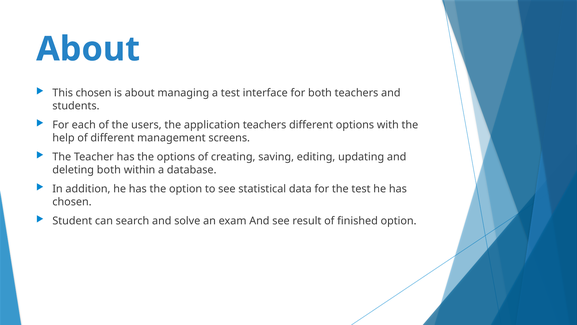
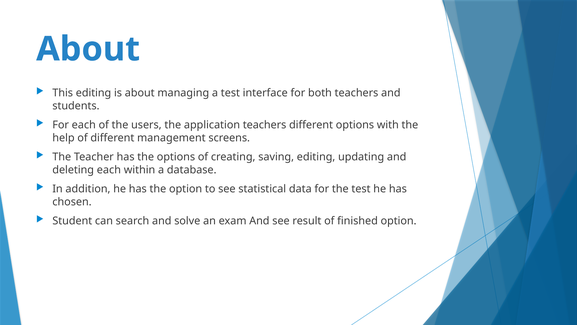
This chosen: chosen -> editing
deleting both: both -> each
